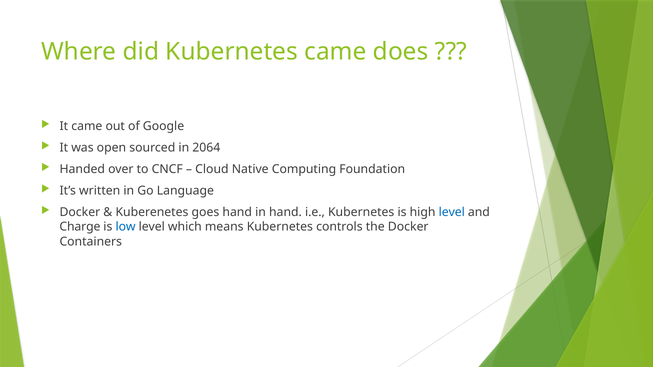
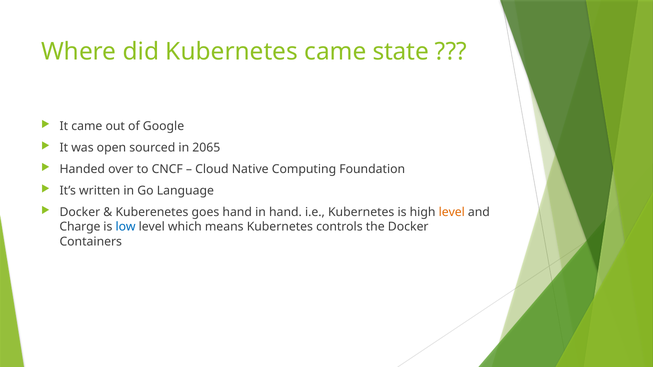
does: does -> state
2064: 2064 -> 2065
level at (452, 212) colour: blue -> orange
